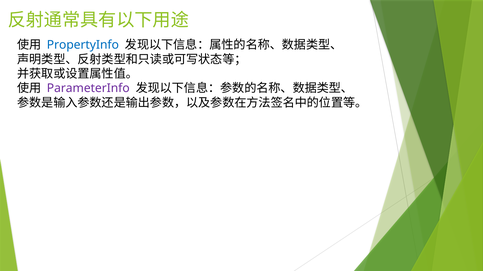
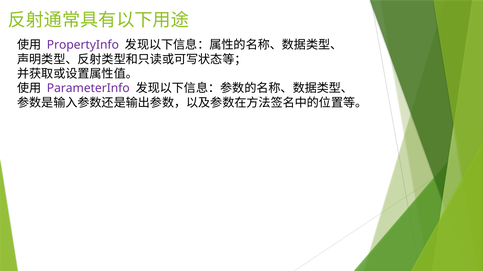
PropertyInfo colour: blue -> purple
